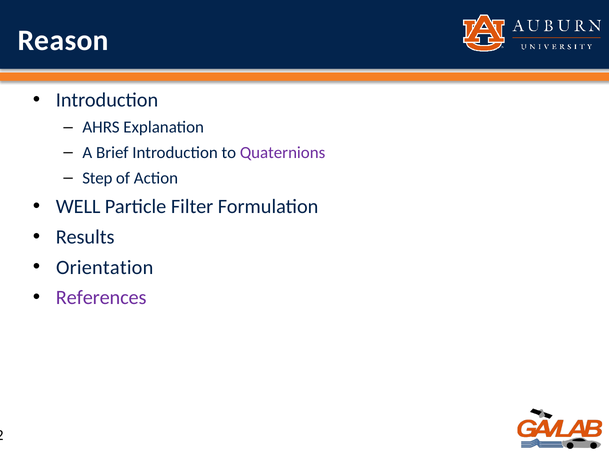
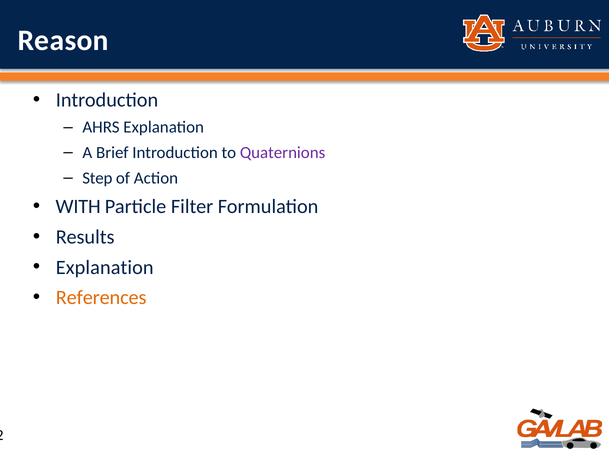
WELL: WELL -> WITH
Orientation at (105, 267): Orientation -> Explanation
References colour: purple -> orange
